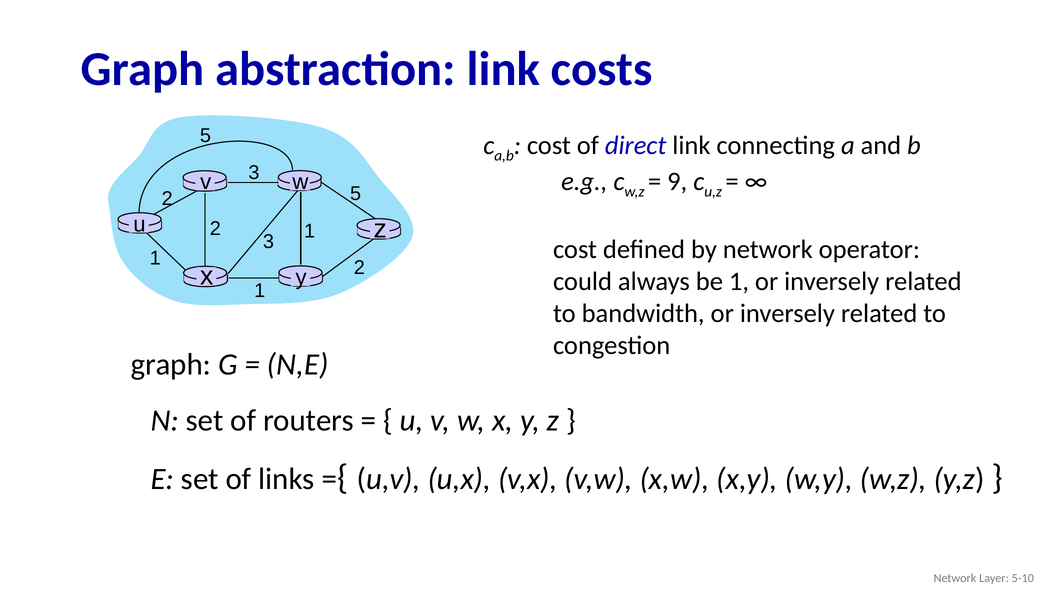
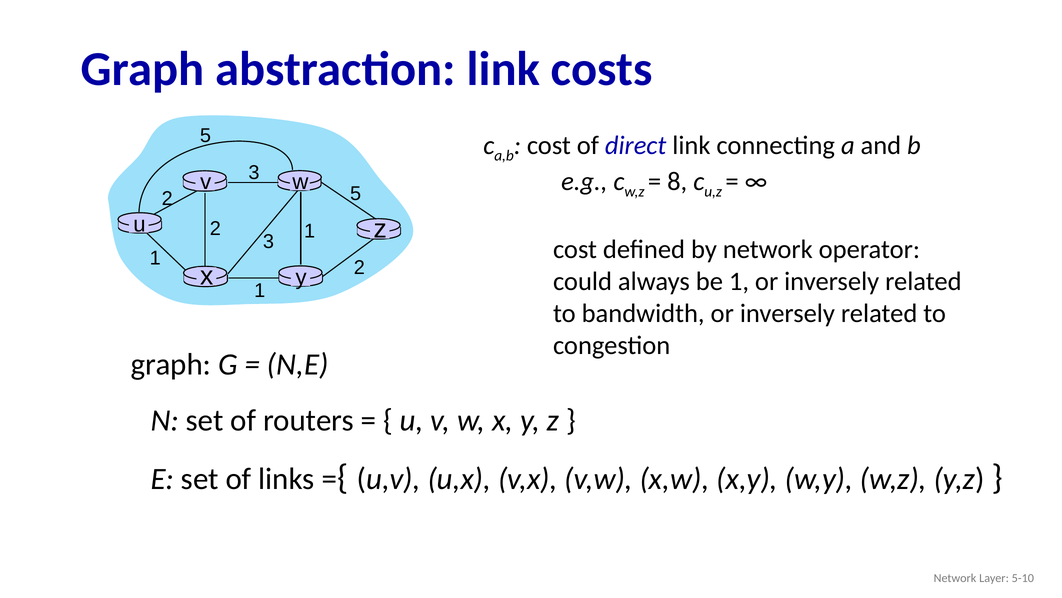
9: 9 -> 8
